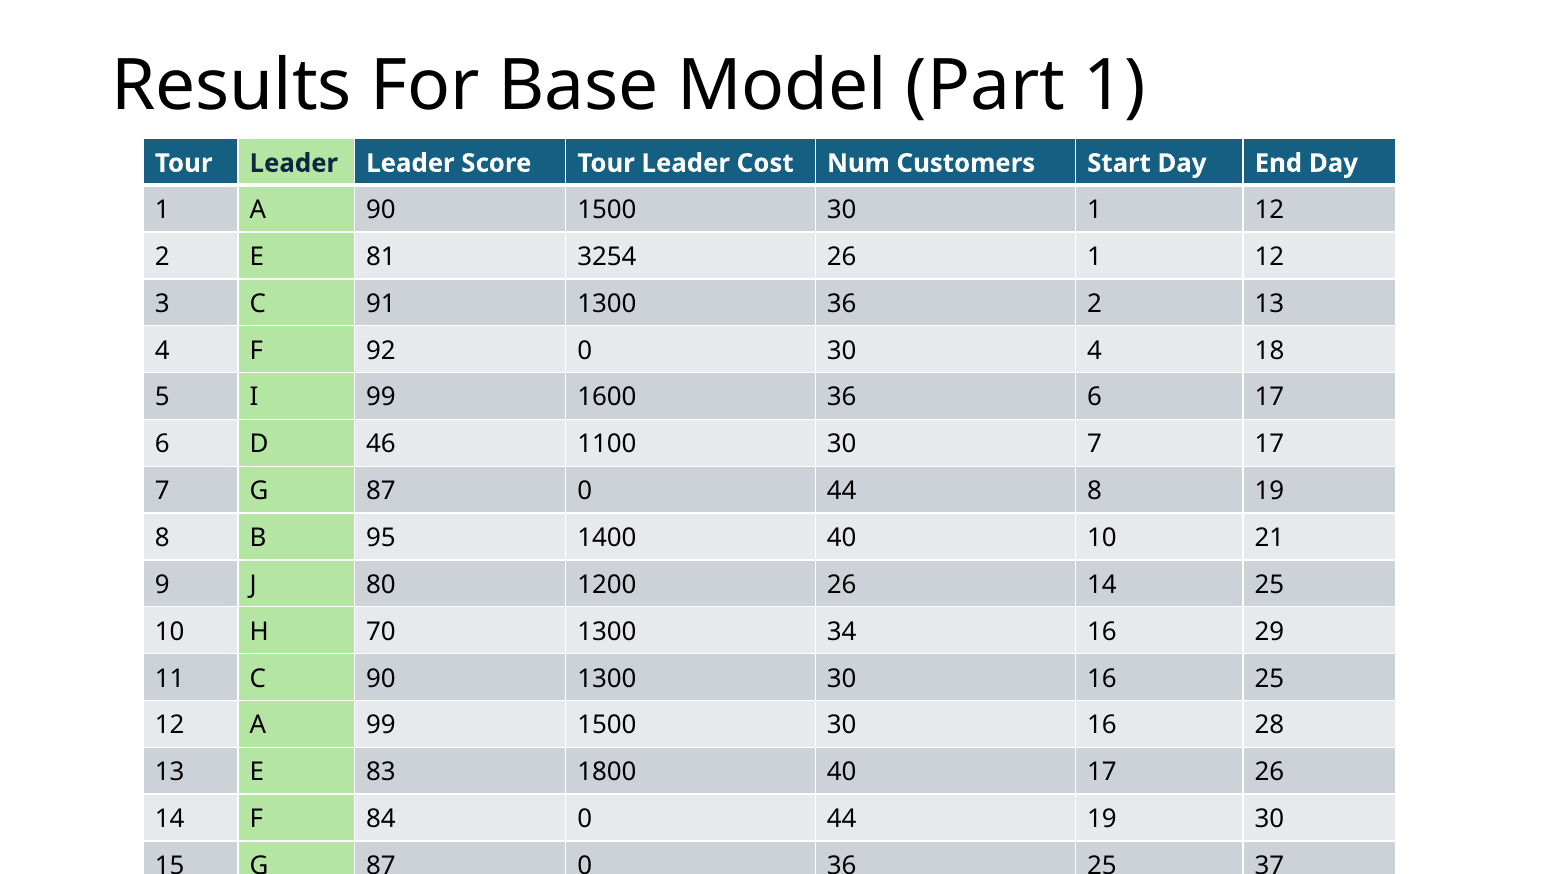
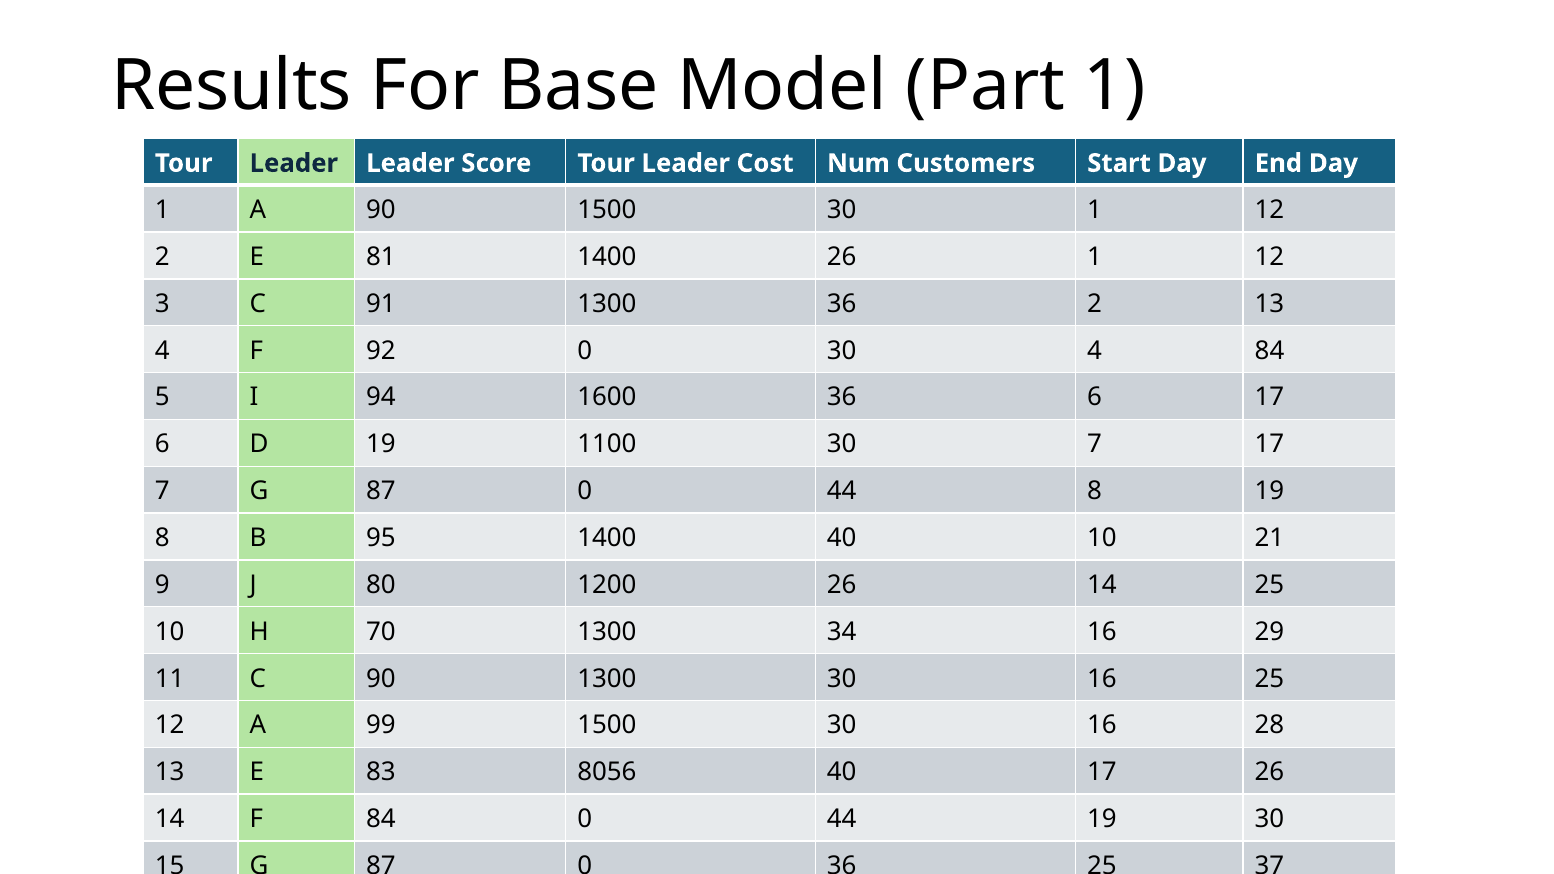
81 3254: 3254 -> 1400
4 18: 18 -> 84
I 99: 99 -> 94
D 46: 46 -> 19
1800: 1800 -> 8056
